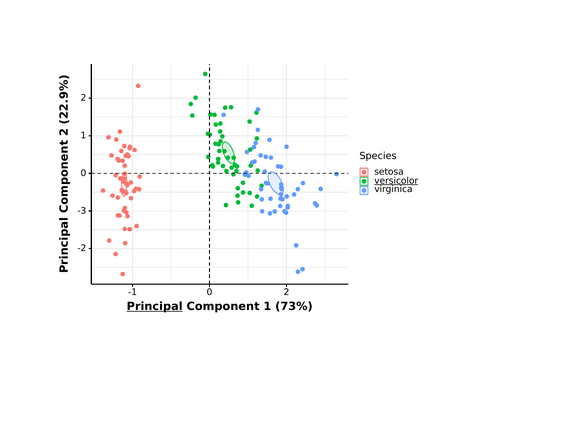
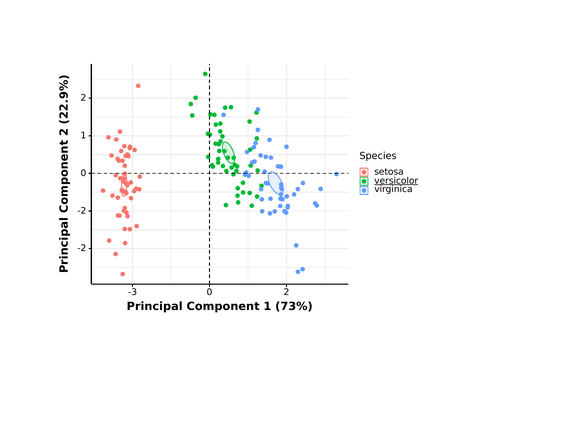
-3 at (82, 211): -3 -> -2
-1: -1 -> -3
Principal underline: present -> none
